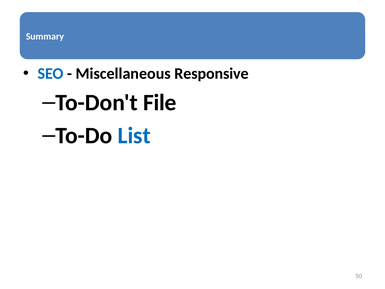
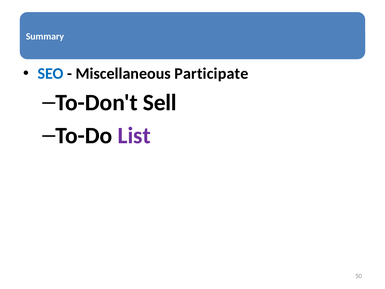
Responsive: Responsive -> Participate
File: File -> Sell
List colour: blue -> purple
